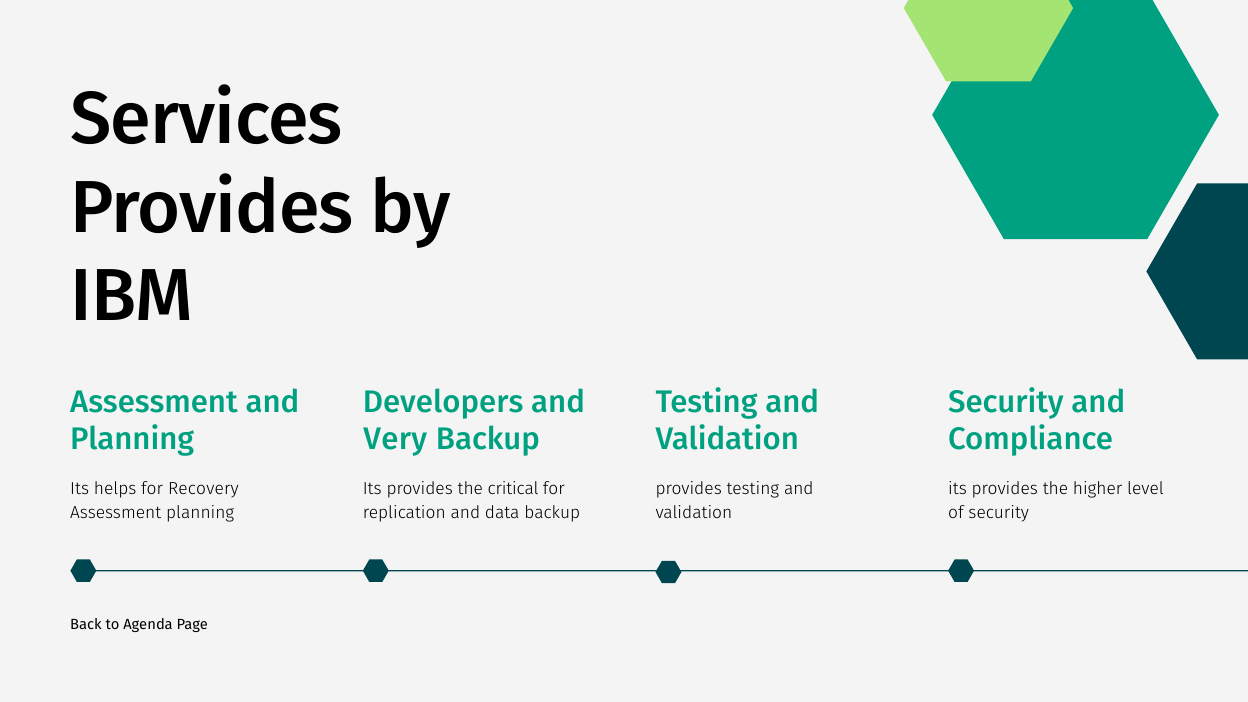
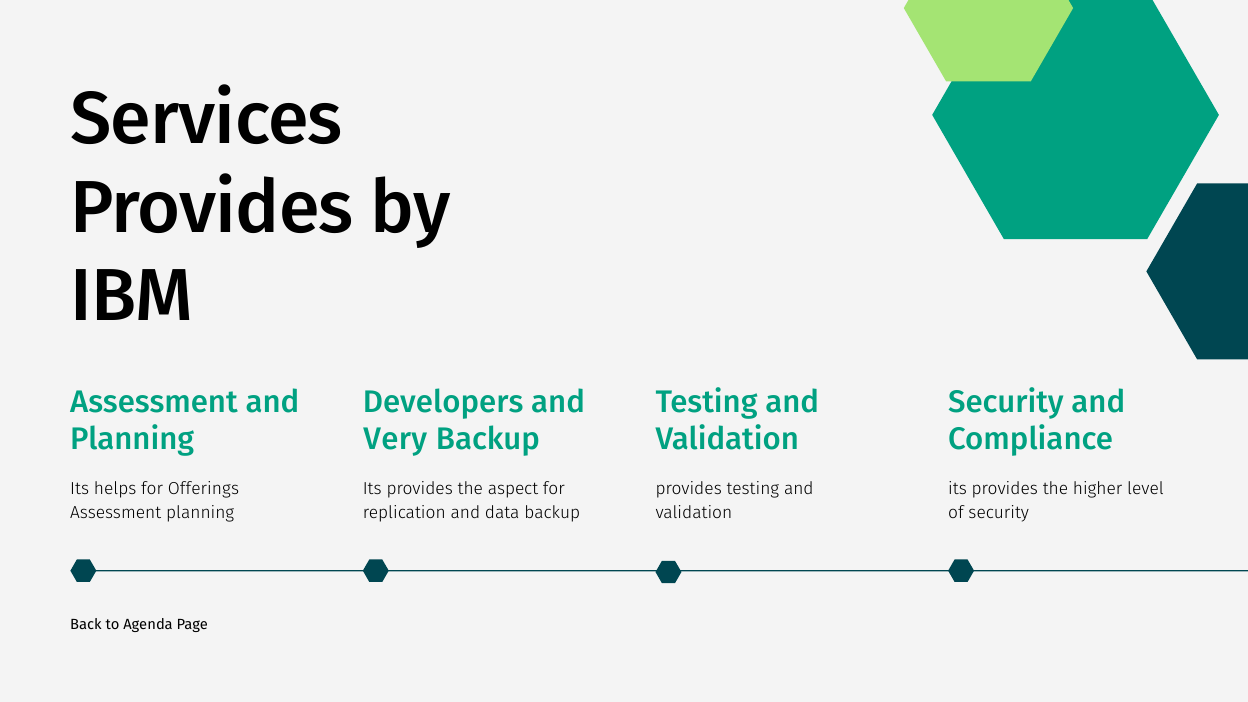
Recovery: Recovery -> Offerings
critical: critical -> aspect
